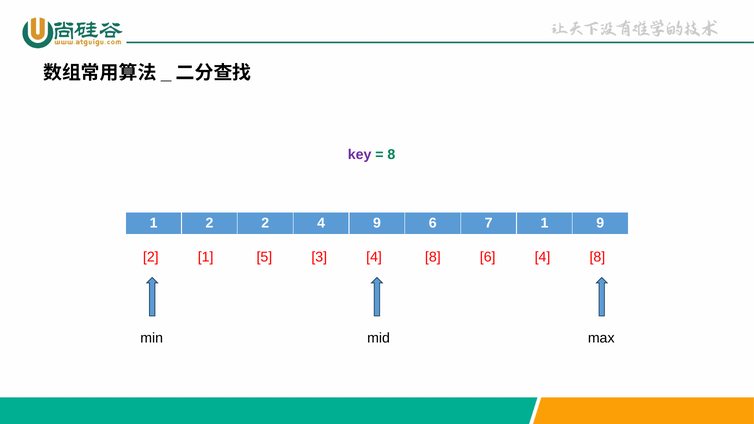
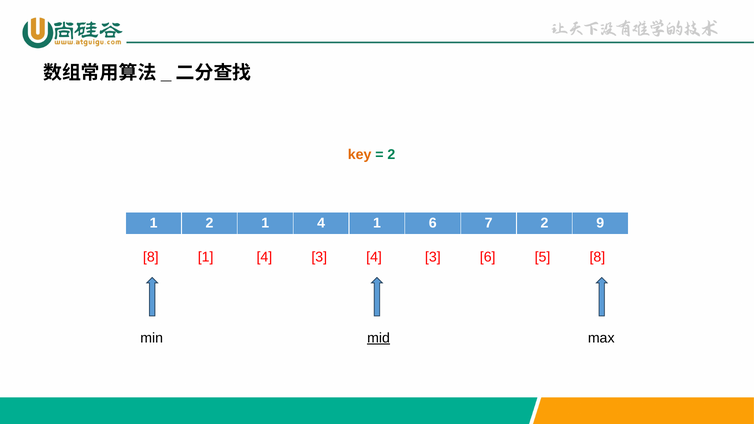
key colour: purple -> orange
8 at (391, 155): 8 -> 2
2 2: 2 -> 1
4 9: 9 -> 1
7 1: 1 -> 2
2 at (151, 257): 2 -> 8
5 at (264, 257): 5 -> 4
3 4 8: 8 -> 3
6 4: 4 -> 5
mid underline: none -> present
